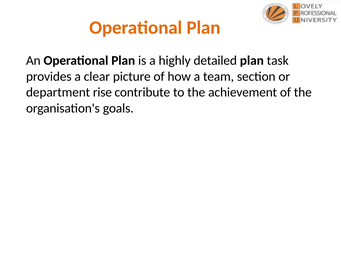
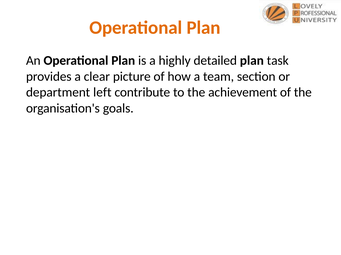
rise: rise -> left
